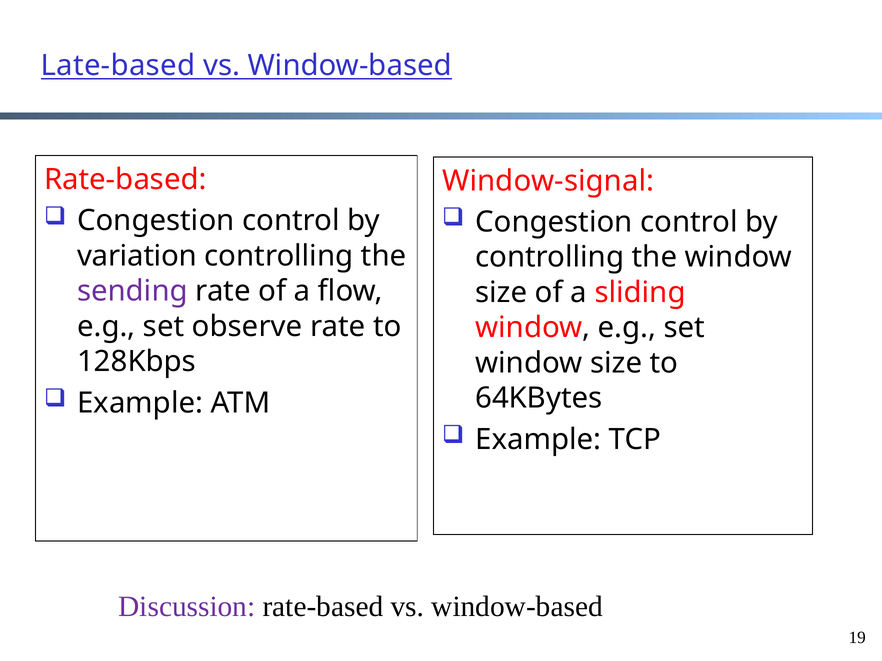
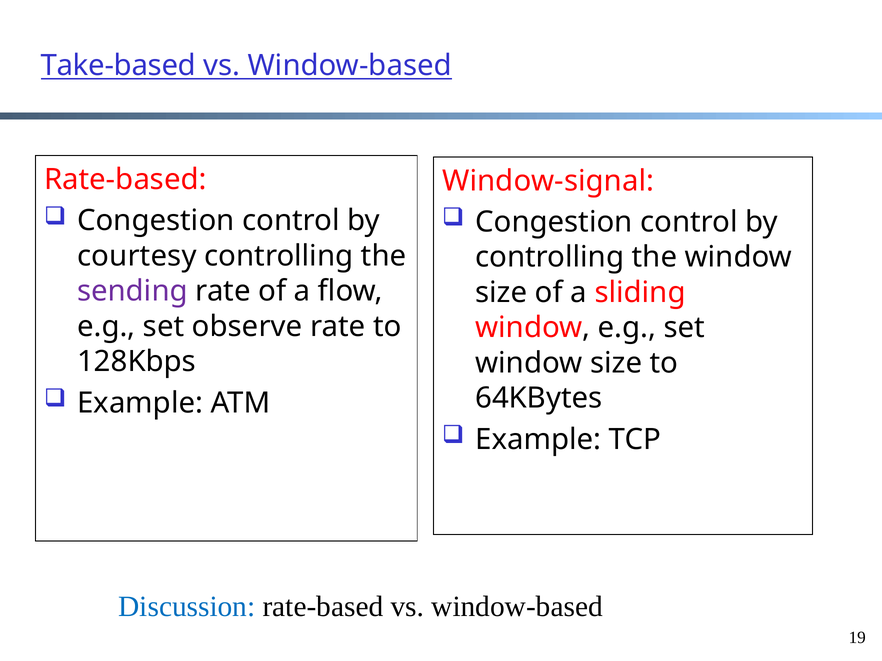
Late-based: Late-based -> Take-based
variation: variation -> courtesy
Discussion colour: purple -> blue
